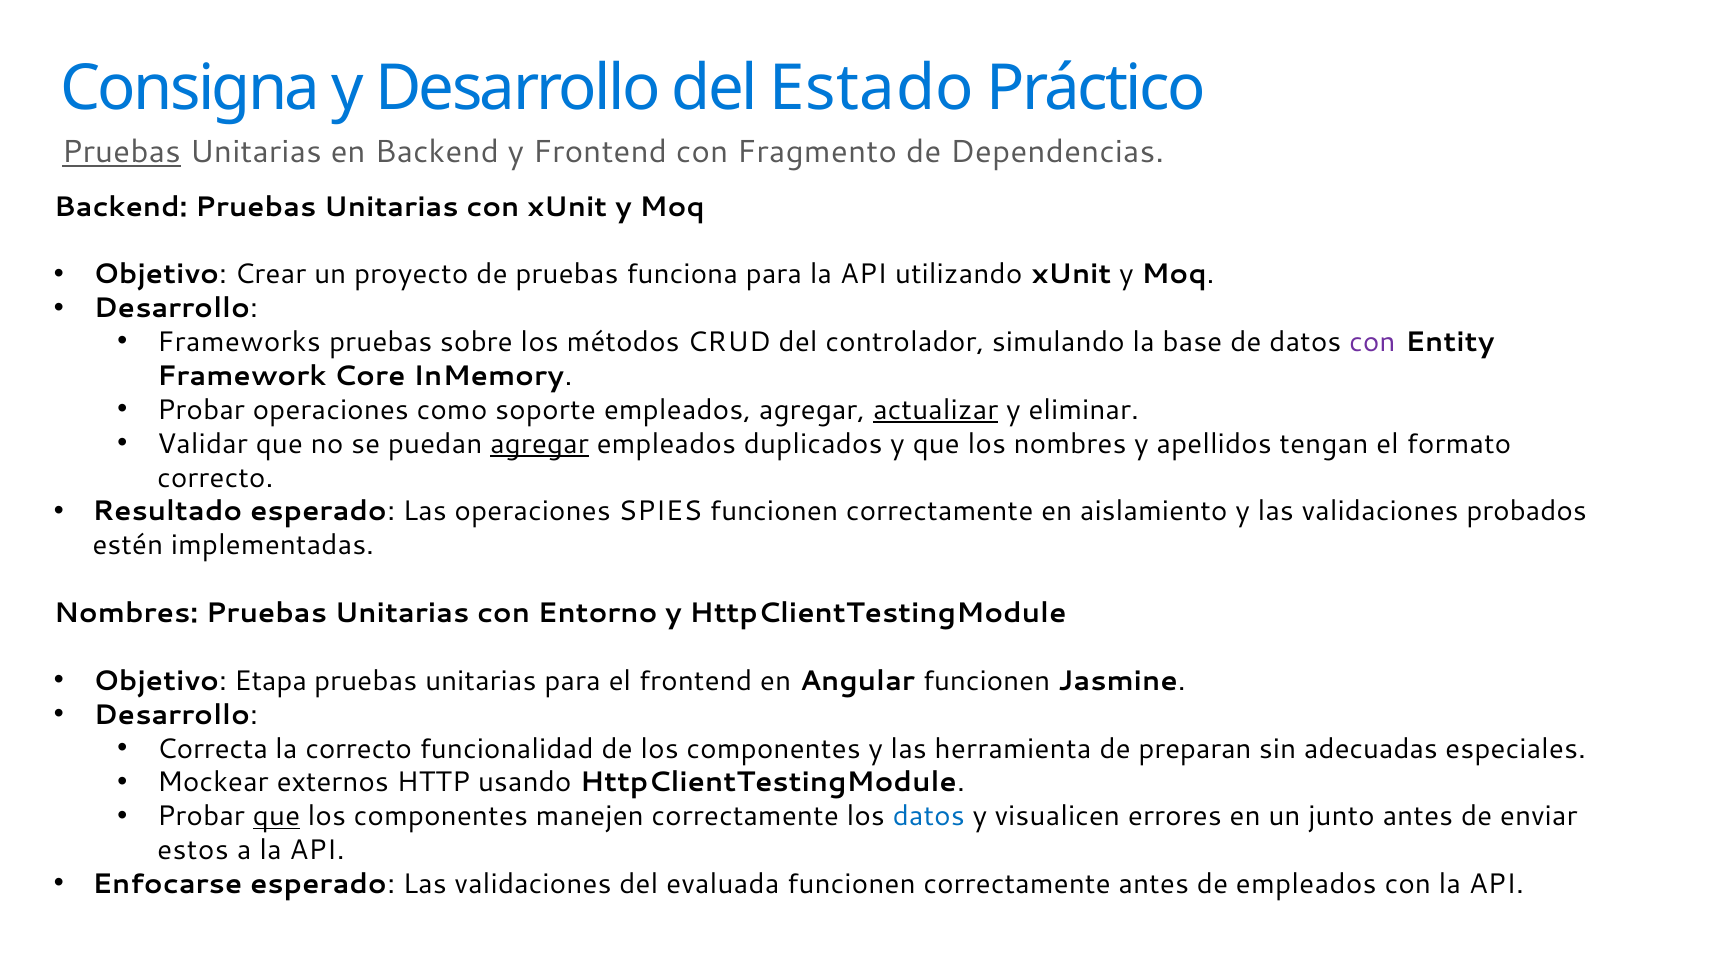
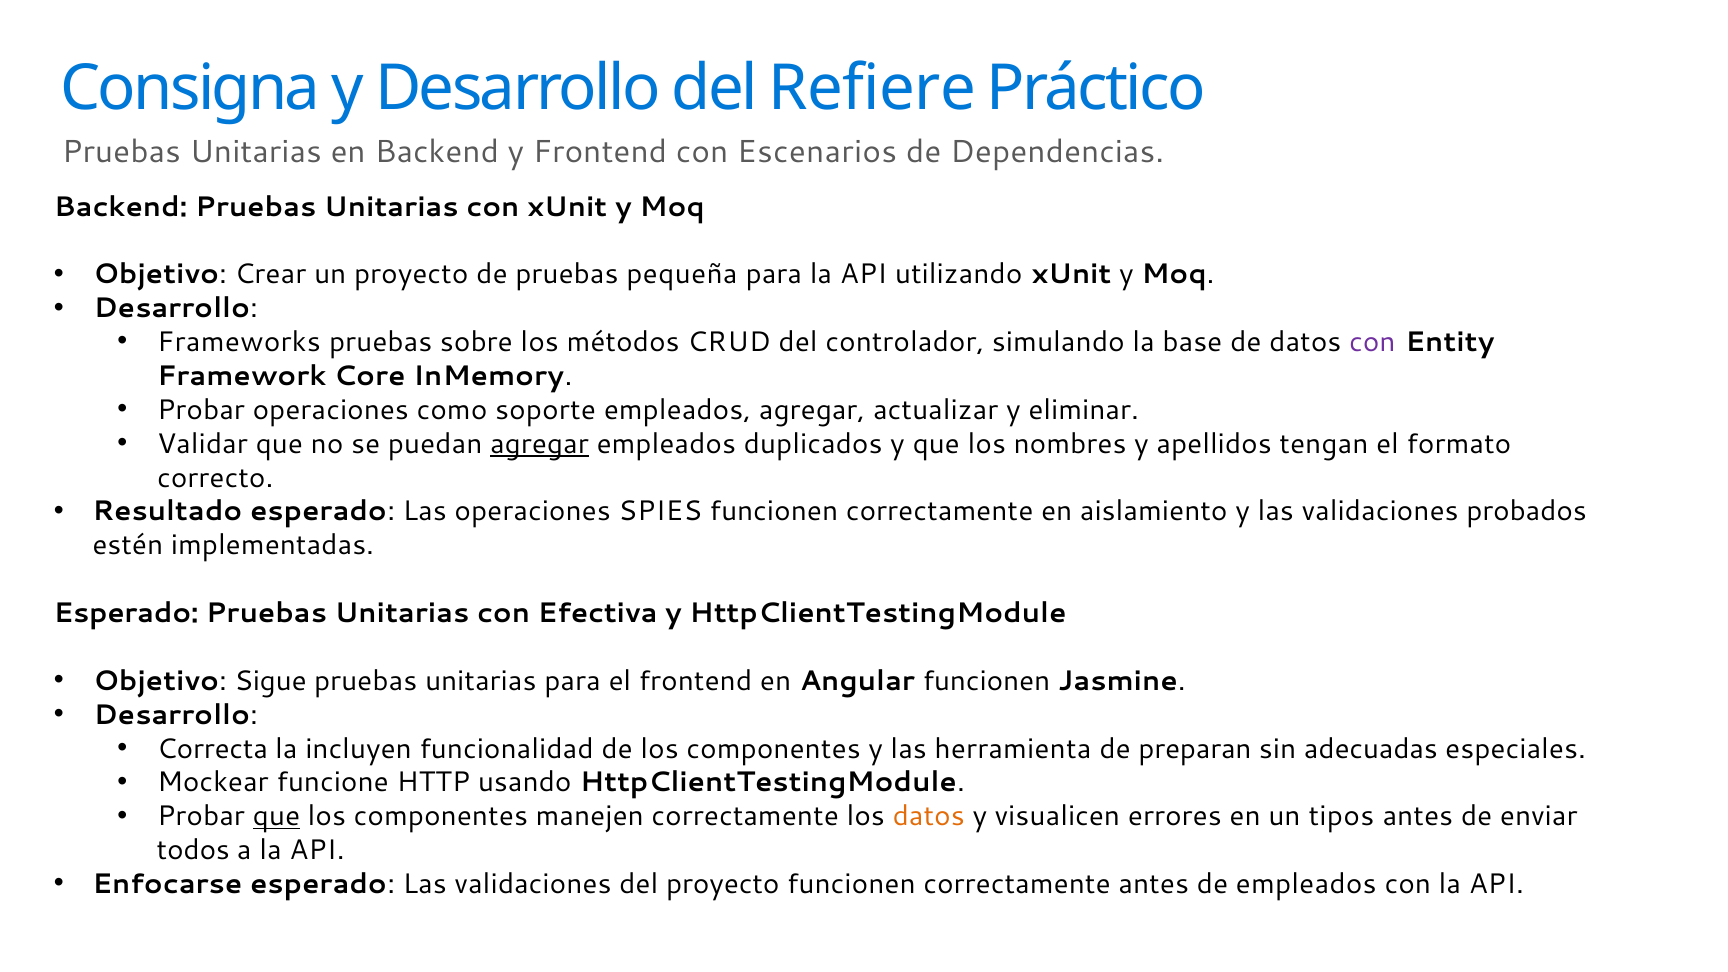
Estado: Estado -> Refiere
Pruebas at (121, 152) underline: present -> none
Fragmento: Fragmento -> Escenarios
funciona: funciona -> pequeña
actualizar underline: present -> none
Nombres at (126, 613): Nombres -> Esperado
Entorno: Entorno -> Efectiva
Etapa: Etapa -> Sigue
la correcto: correcto -> incluyen
externos: externos -> funcione
datos at (929, 816) colour: blue -> orange
junto: junto -> tipos
estos: estos -> todos
del evaluada: evaluada -> proyecto
